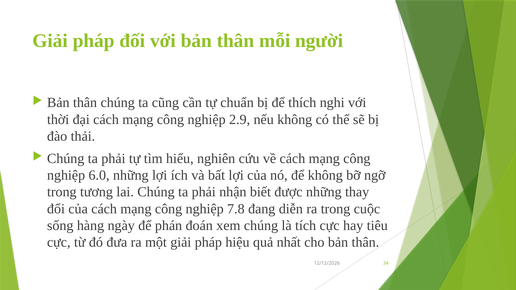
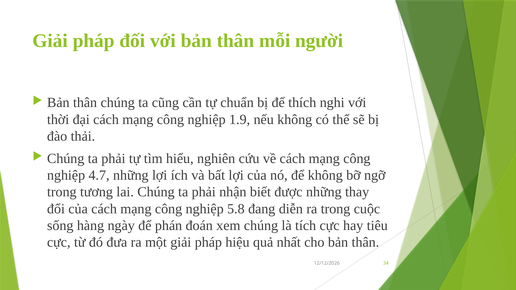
2.9: 2.9 -> 1.9
6.0: 6.0 -> 4.7
7.8: 7.8 -> 5.8
